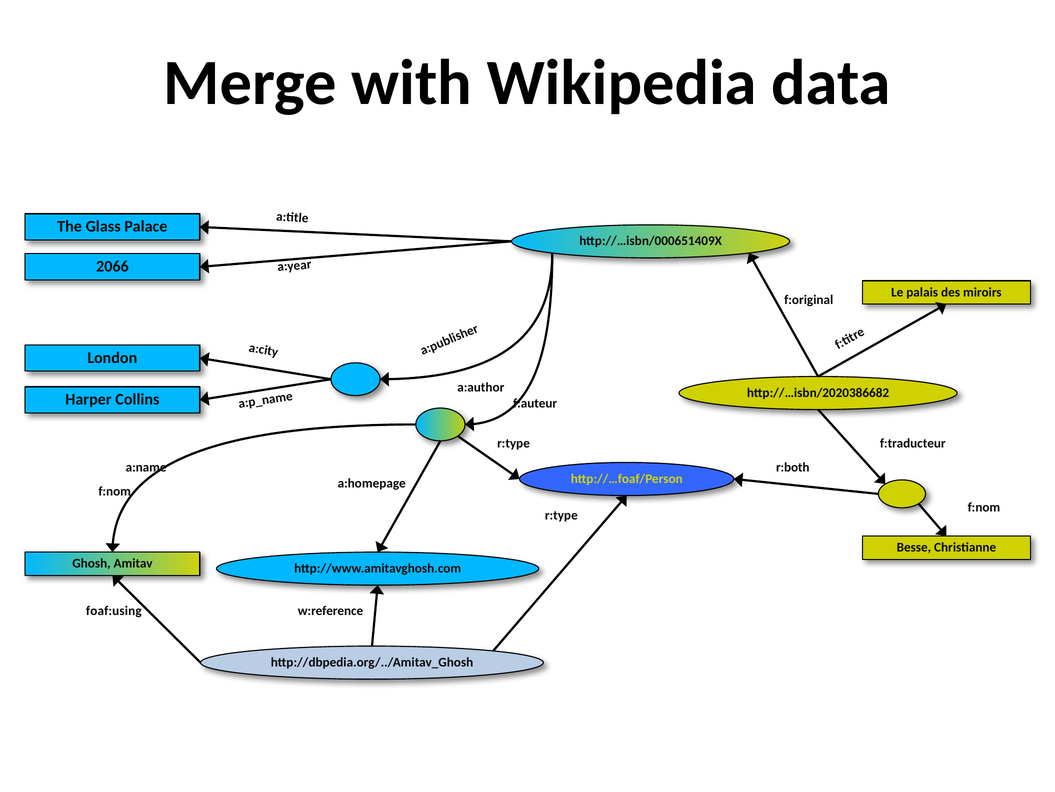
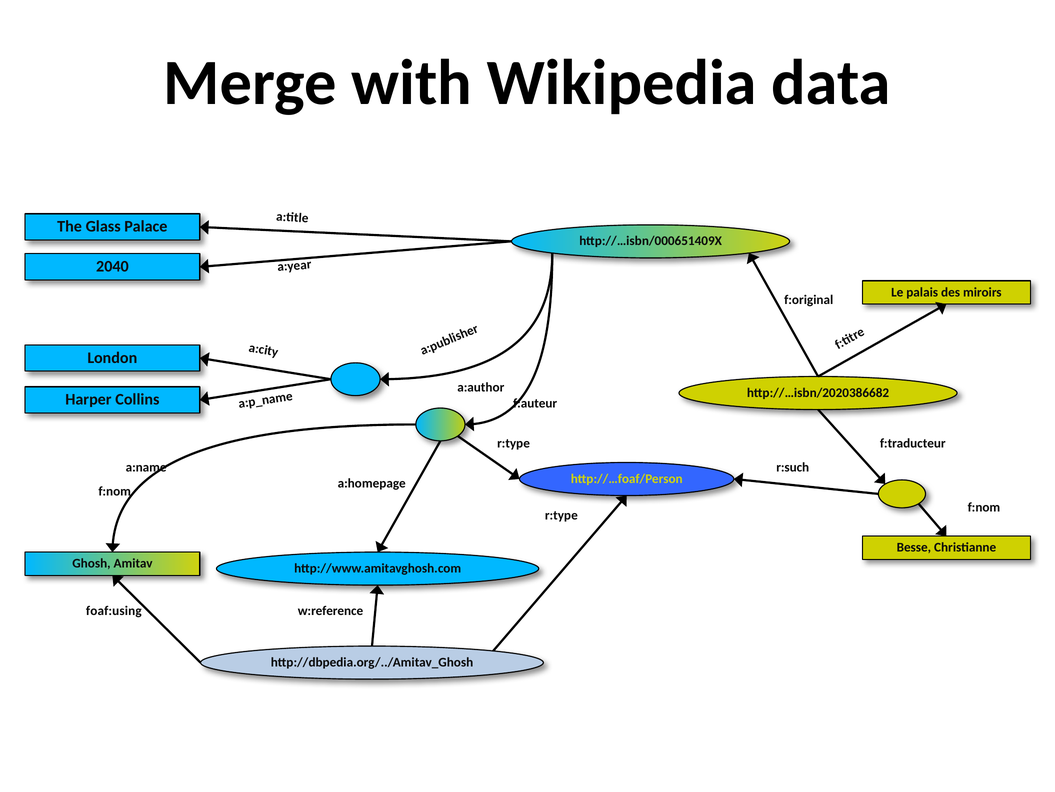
2066: 2066 -> 2040
r:both: r:both -> r:such
